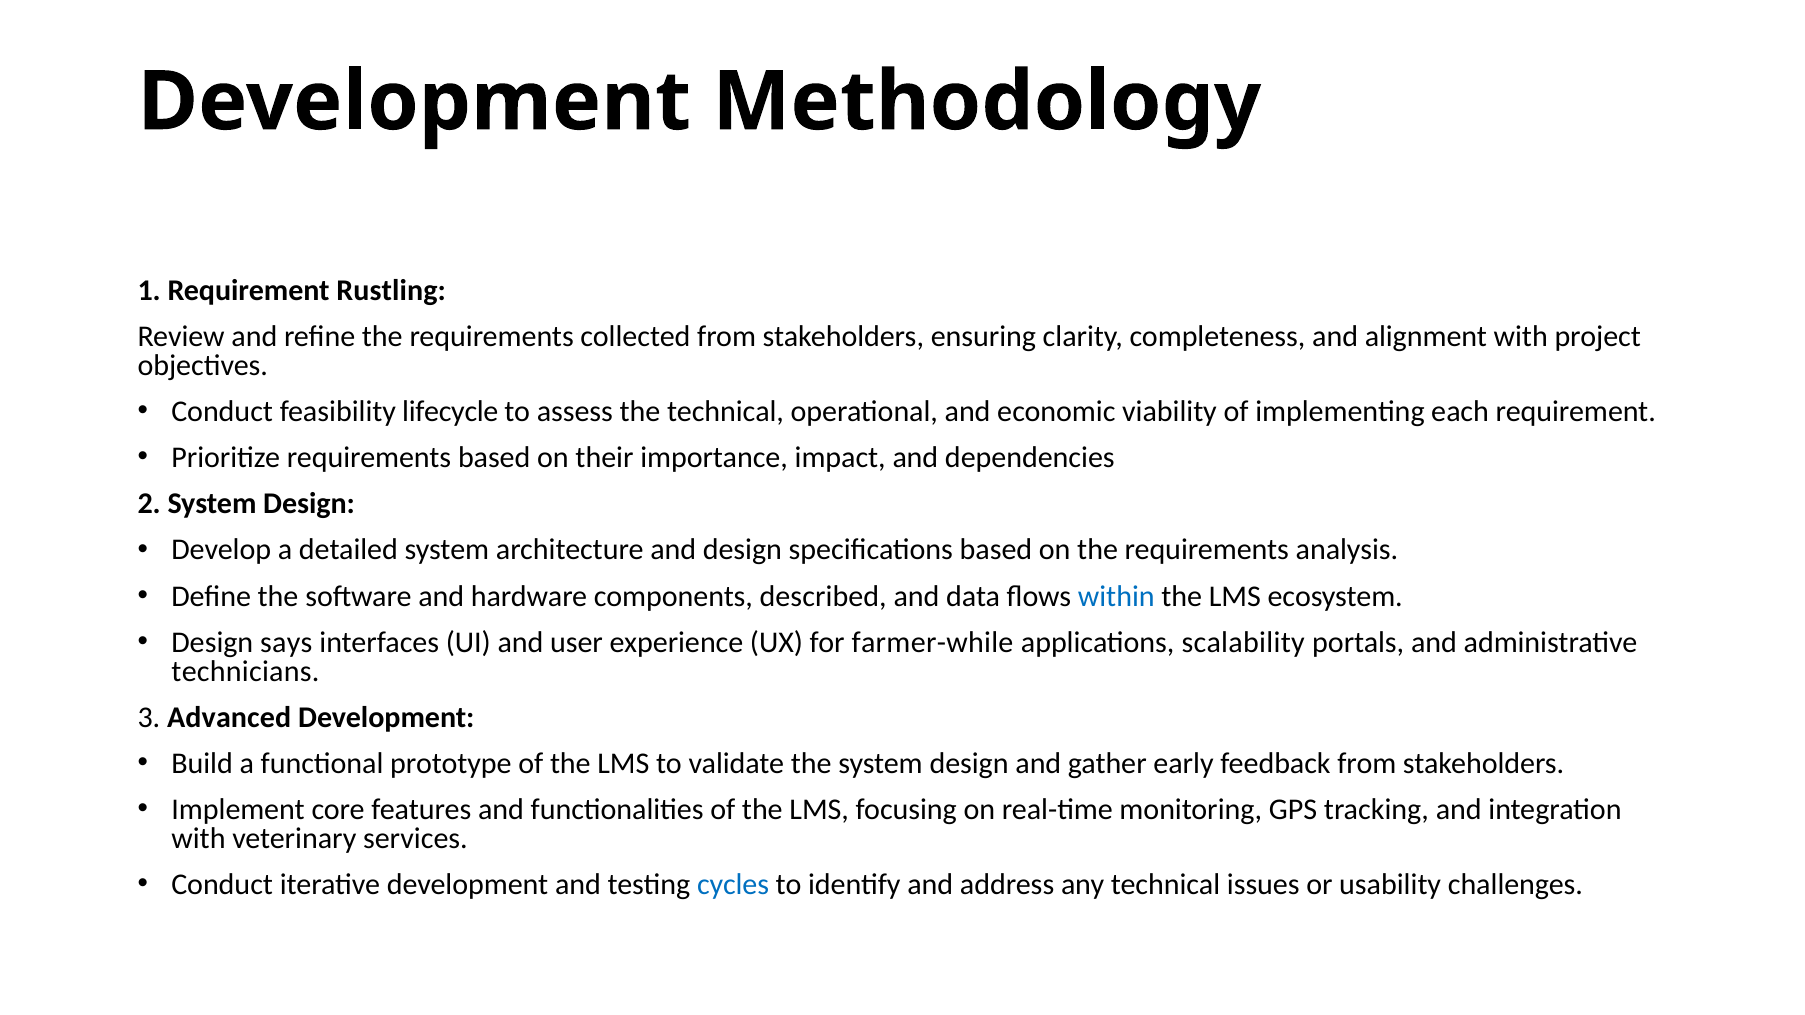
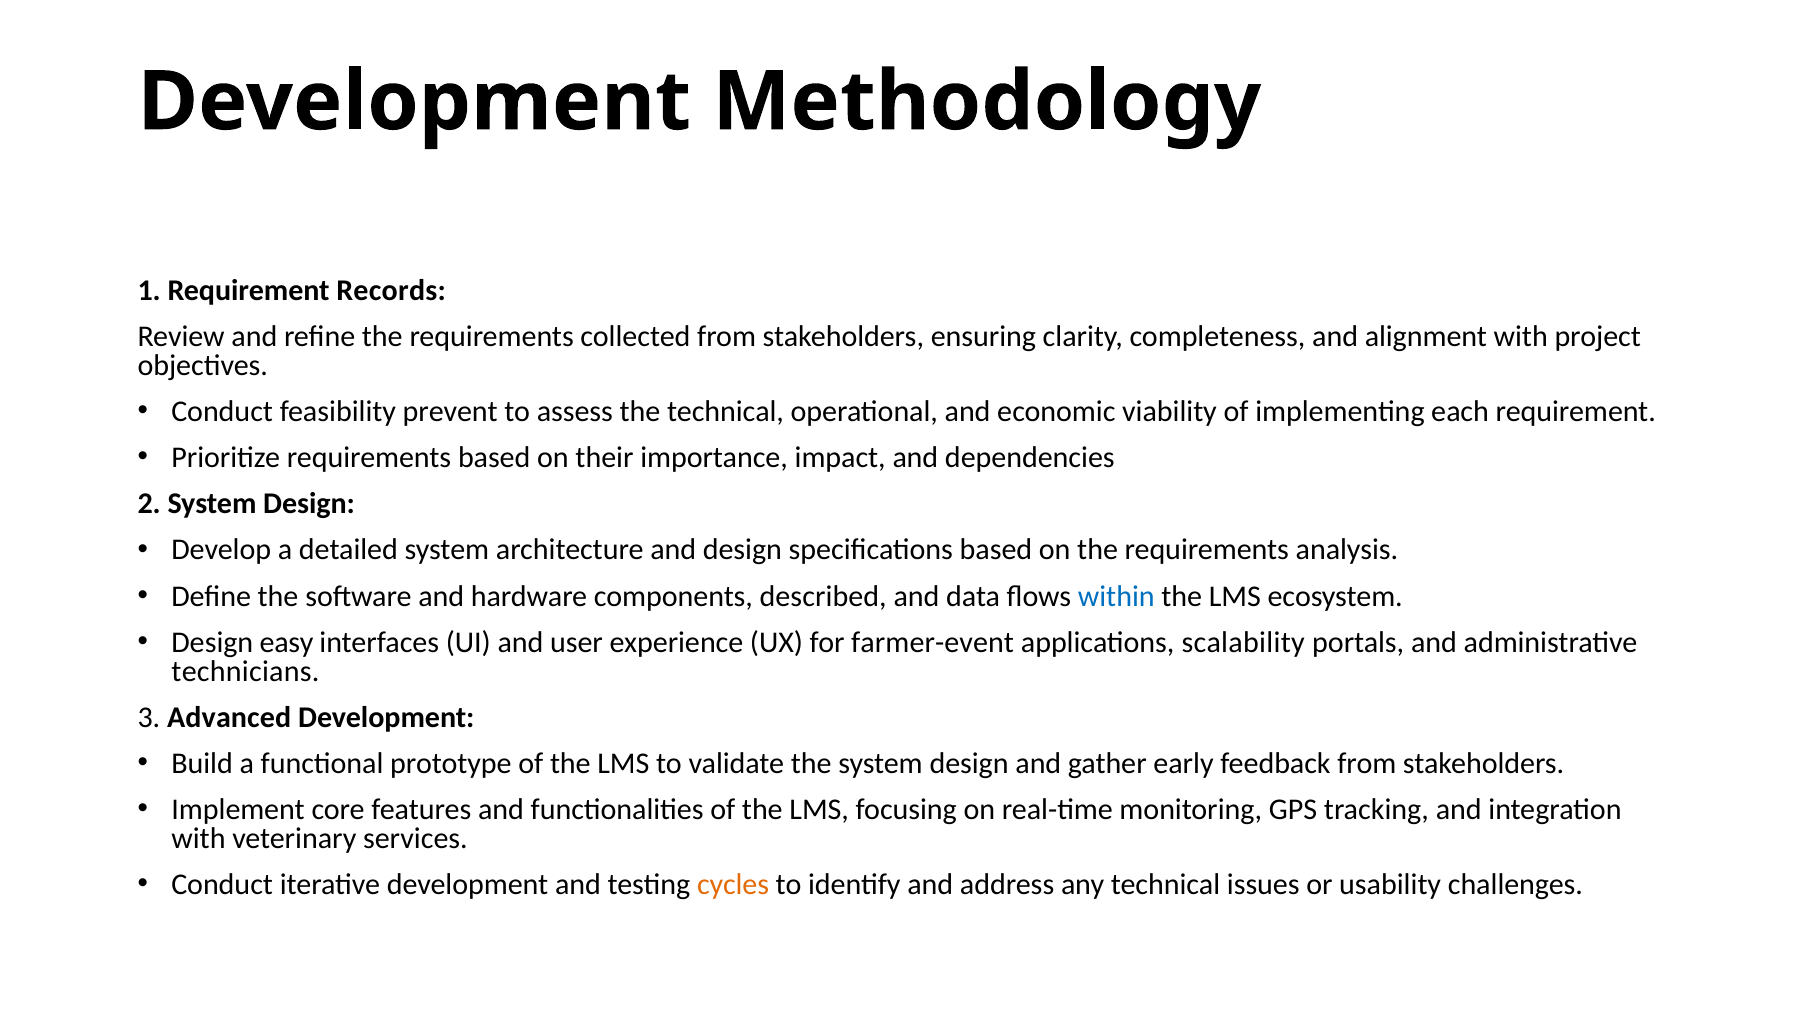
Rustling: Rustling -> Records
lifecycle: lifecycle -> prevent
says: says -> easy
farmer-while: farmer-while -> farmer-event
cycles colour: blue -> orange
